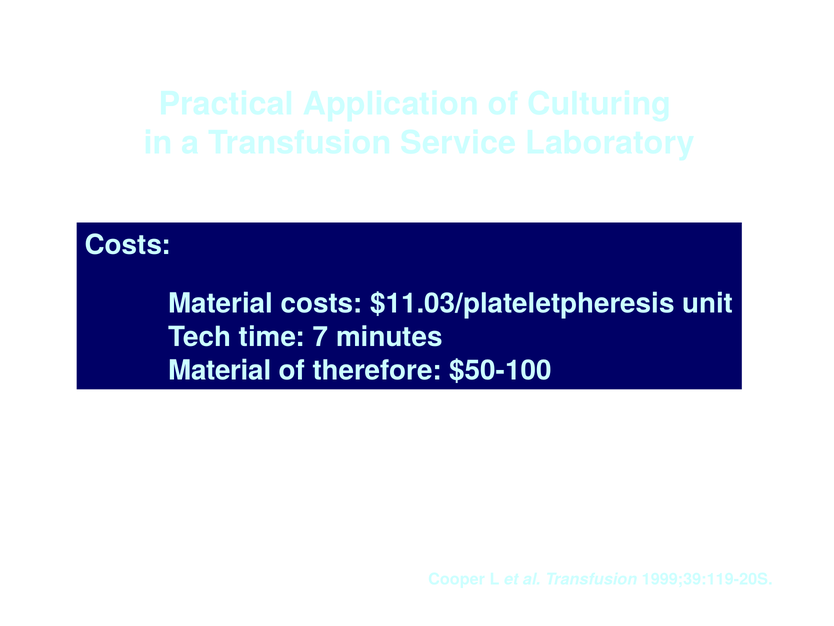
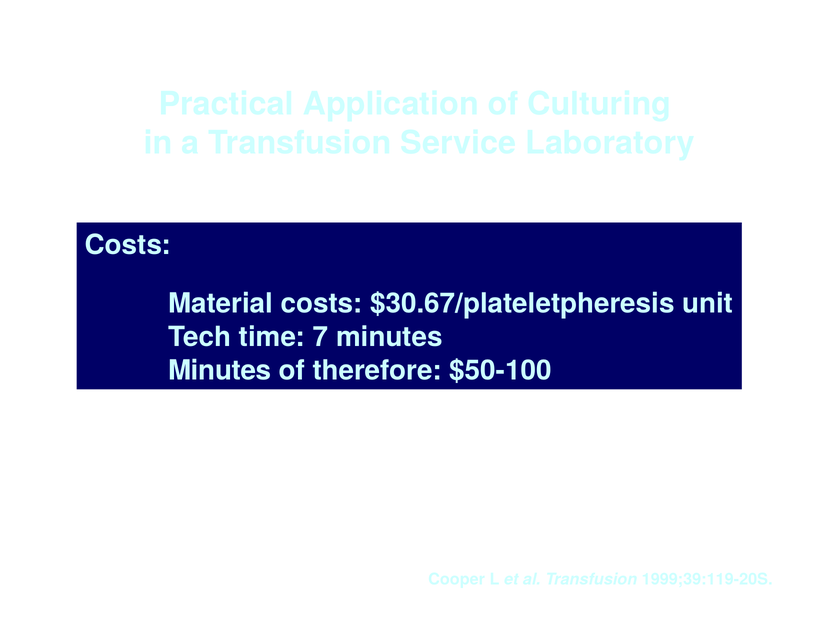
$11.03/plateletpheresis: $11.03/plateletpheresis -> $30.67/plateletpheresis
Material at (220, 370): Material -> Minutes
